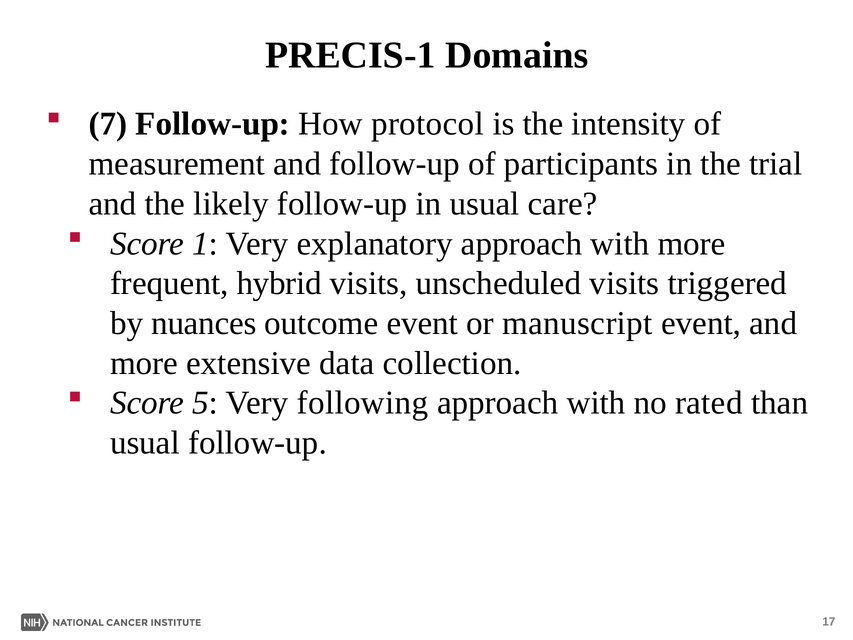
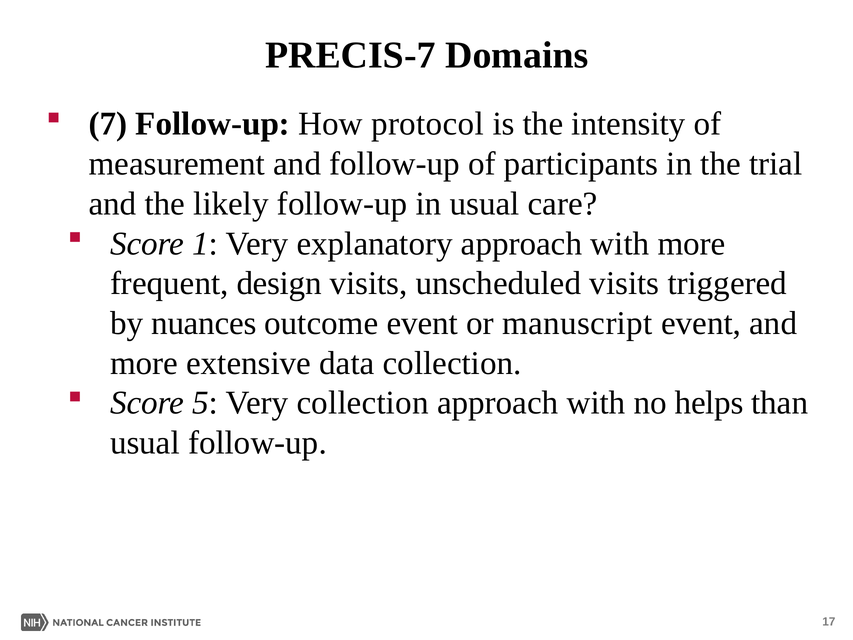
PRECIS-1: PRECIS-1 -> PRECIS-7
hybrid: hybrid -> design
Very following: following -> collection
rated: rated -> helps
